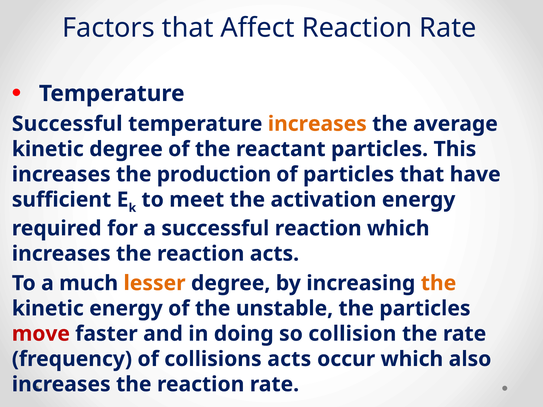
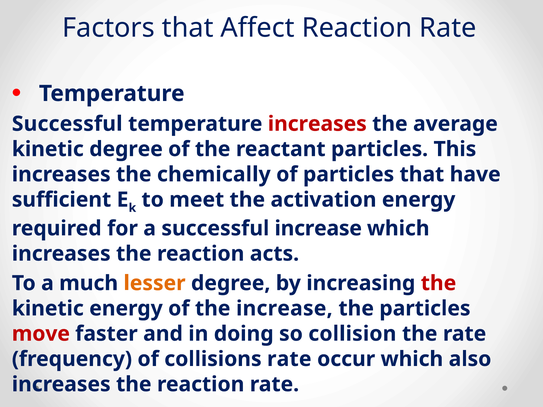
increases at (317, 124) colour: orange -> red
production: production -> chemically
successful reaction: reaction -> increase
the at (439, 283) colour: orange -> red
the unstable: unstable -> increase
collisions acts: acts -> rate
